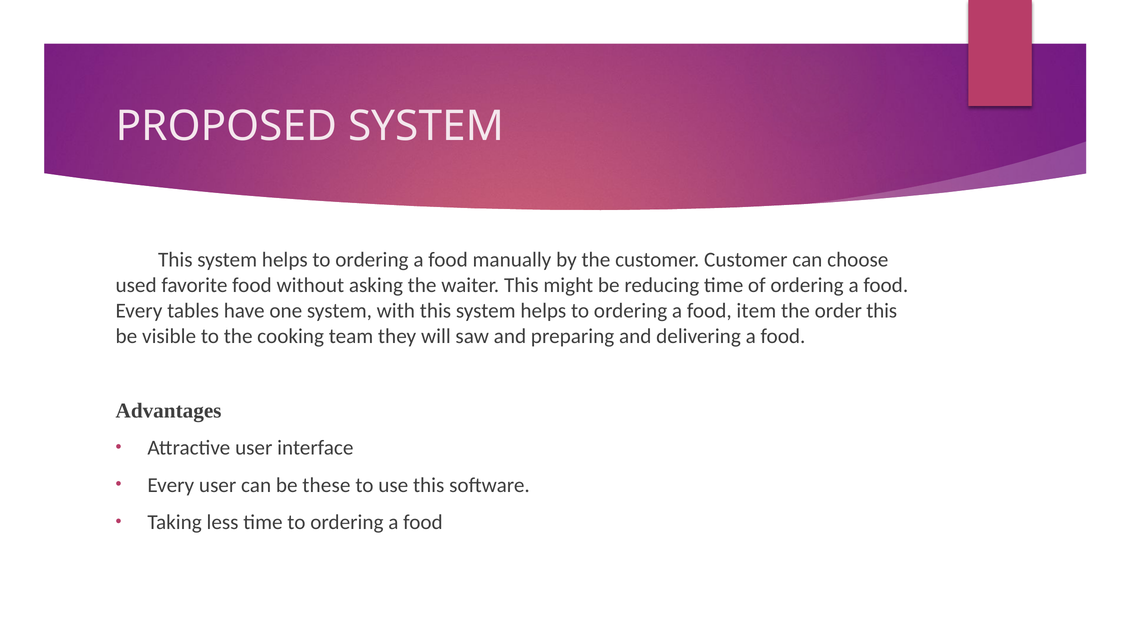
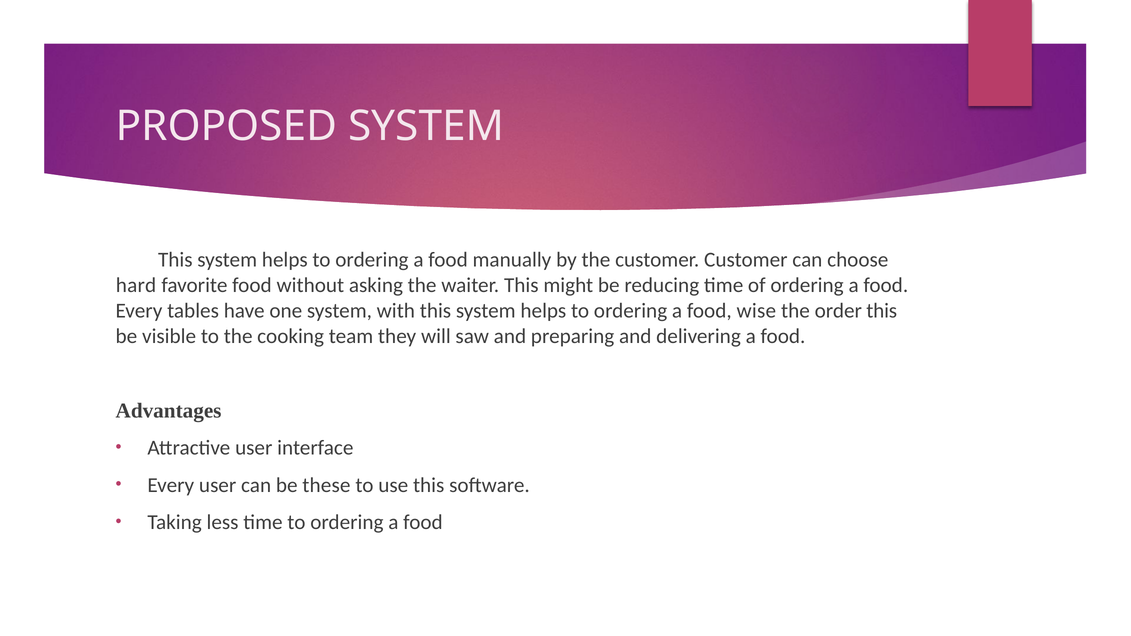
used: used -> hard
item: item -> wise
